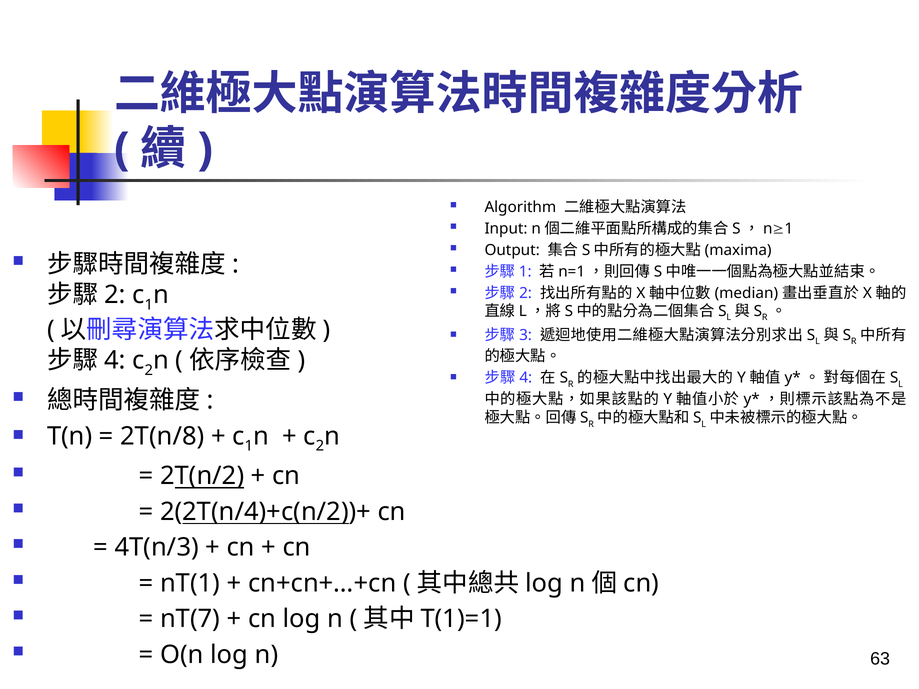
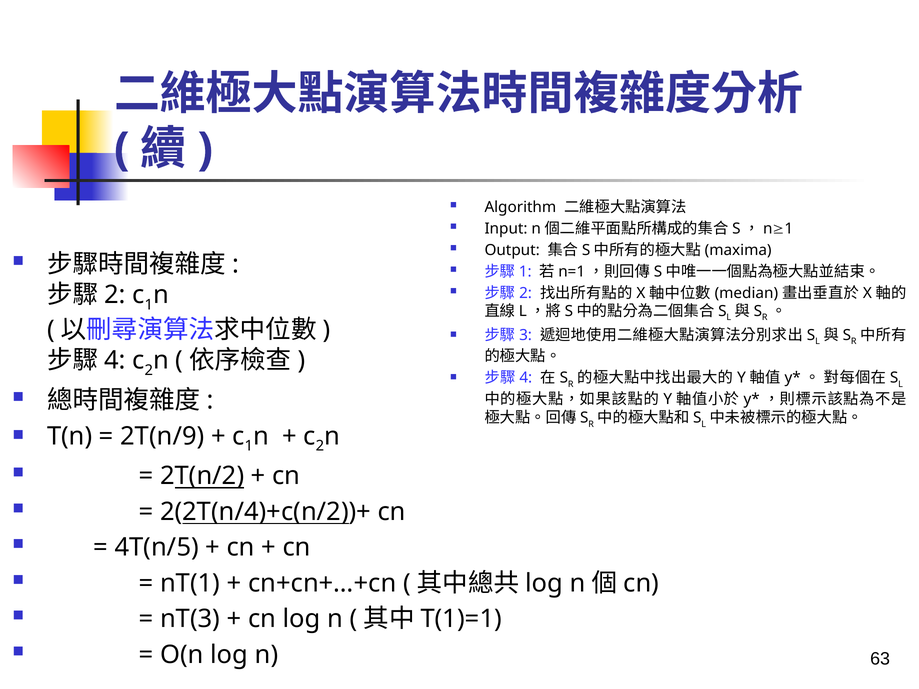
2T(n/8: 2T(n/8 -> 2T(n/9
4T(n/3: 4T(n/3 -> 4T(n/5
nT(7: nT(7 -> nT(3
